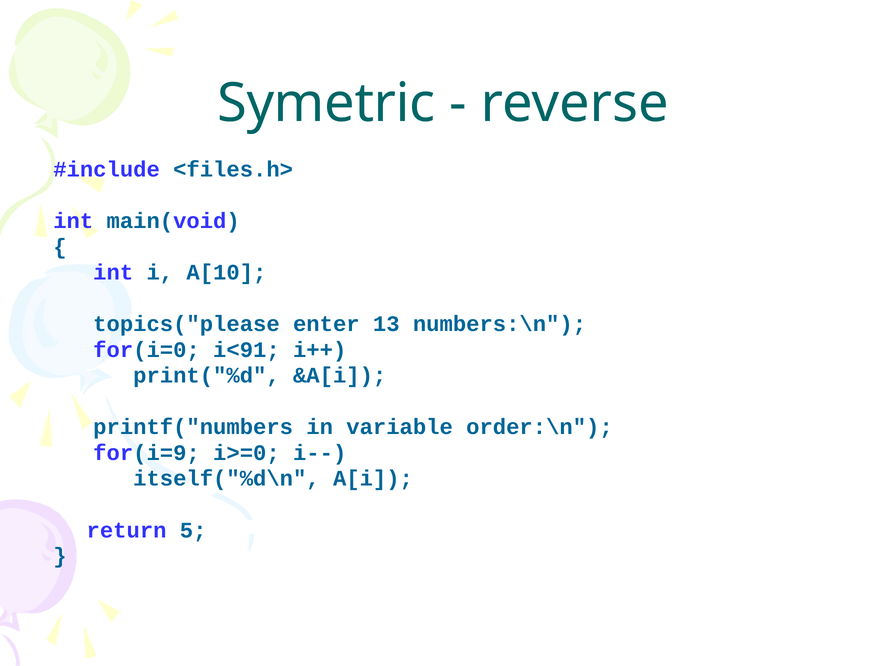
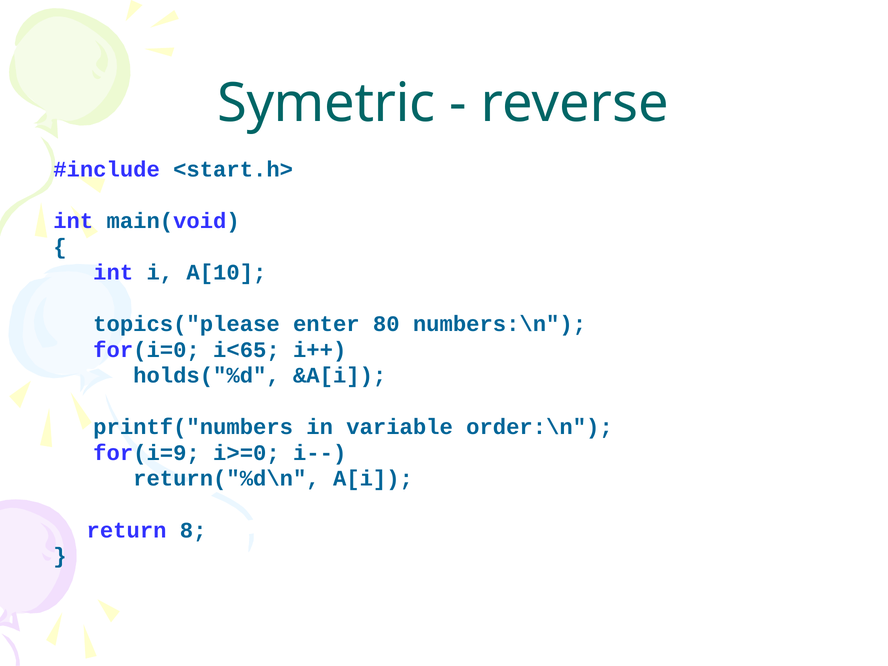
<files.h>: <files.h> -> <start.h>
13: 13 -> 80
i<91: i<91 -> i<65
print("%d: print("%d -> holds("%d
itself("%d\n: itself("%d\n -> return("%d\n
5: 5 -> 8
